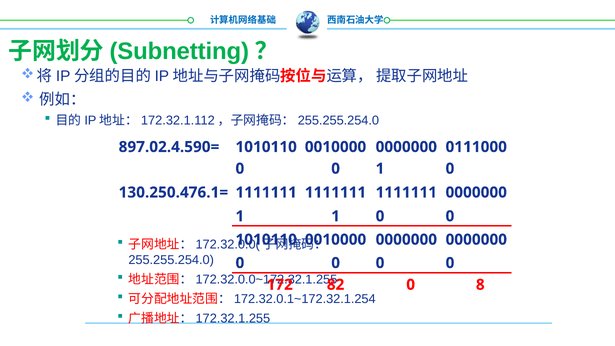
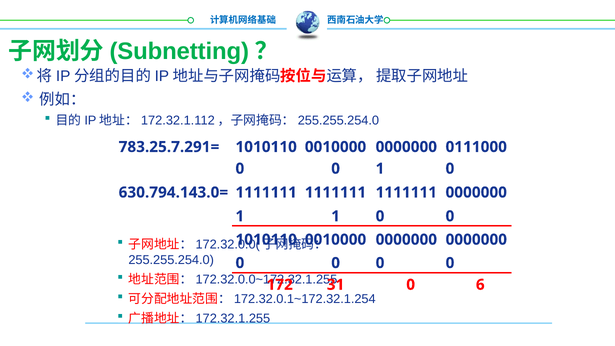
897.02.4.590=: 897.02.4.590= -> 783.25.7.291=
130.250.476.1=: 130.250.476.1= -> 630.794.143.0=
82: 82 -> 31
8: 8 -> 6
